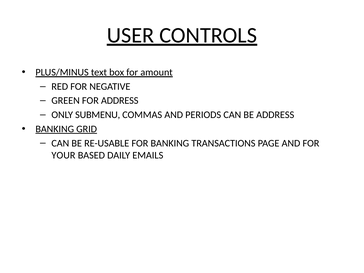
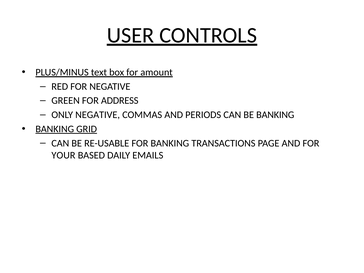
ONLY SUBMENU: SUBMENU -> NEGATIVE
BE ADDRESS: ADDRESS -> BANKING
